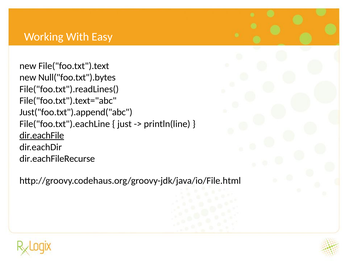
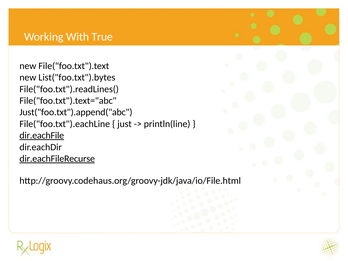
Easy: Easy -> True
Null("foo.txt").bytes: Null("foo.txt").bytes -> List("foo.txt").bytes
dir.eachFileRecurse underline: none -> present
